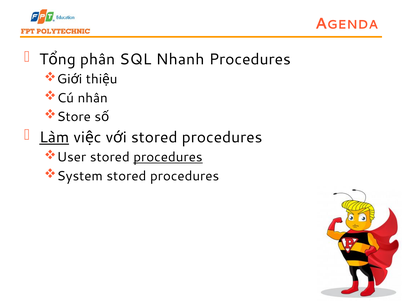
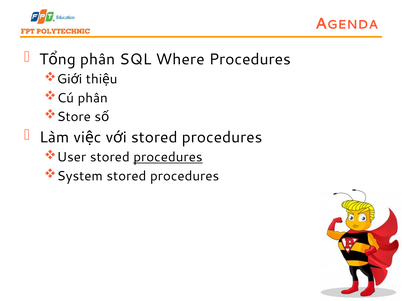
Nhanh: Nhanh -> Where
Cú nhân: nhân -> phân
Làm underline: present -> none
